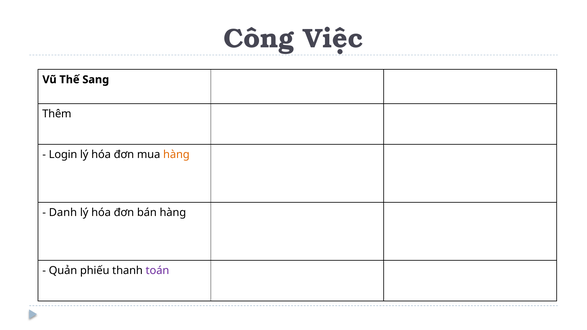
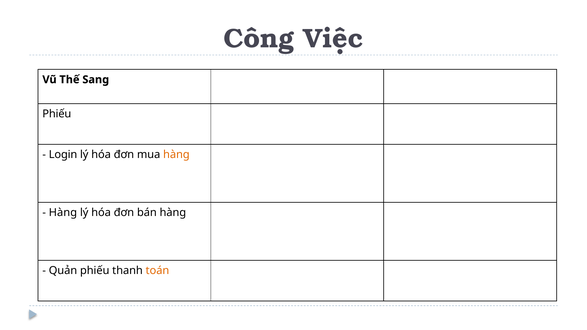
Thêm at (57, 114): Thêm -> Phiếu
Danh at (63, 213): Danh -> Hàng
toán colour: purple -> orange
